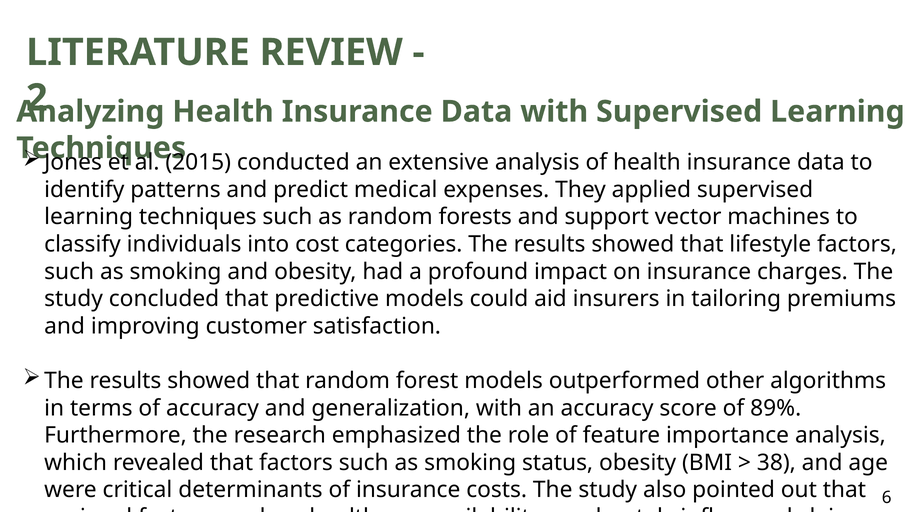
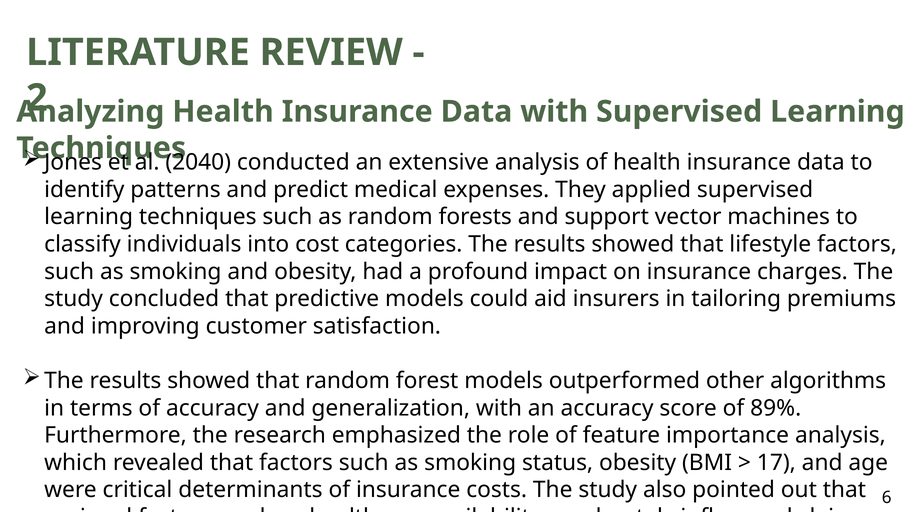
2015: 2015 -> 2040
38: 38 -> 17
